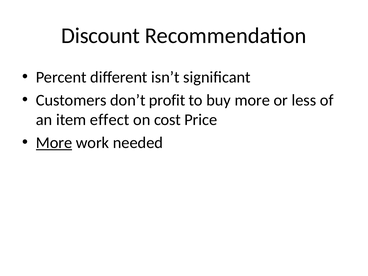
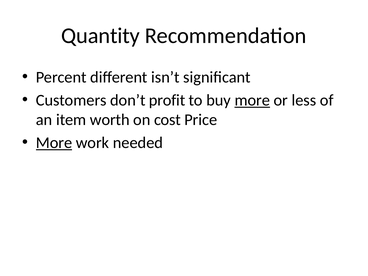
Discount: Discount -> Quantity
more at (252, 100) underline: none -> present
effect: effect -> worth
